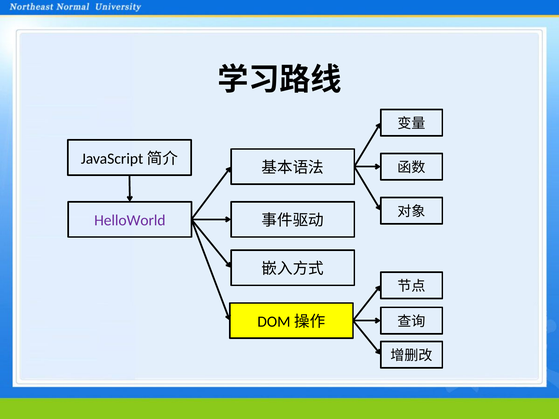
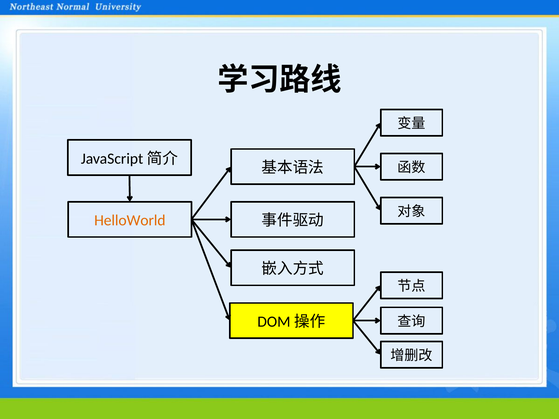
HelloWorld colour: purple -> orange
